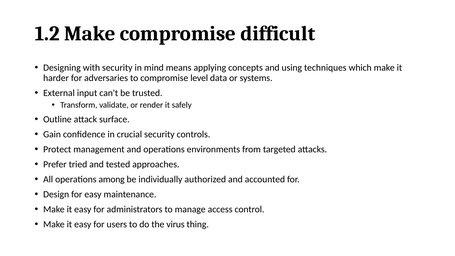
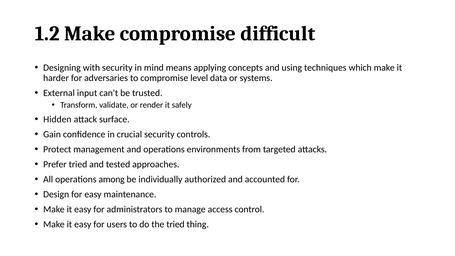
Outline: Outline -> Hidden
the virus: virus -> tried
